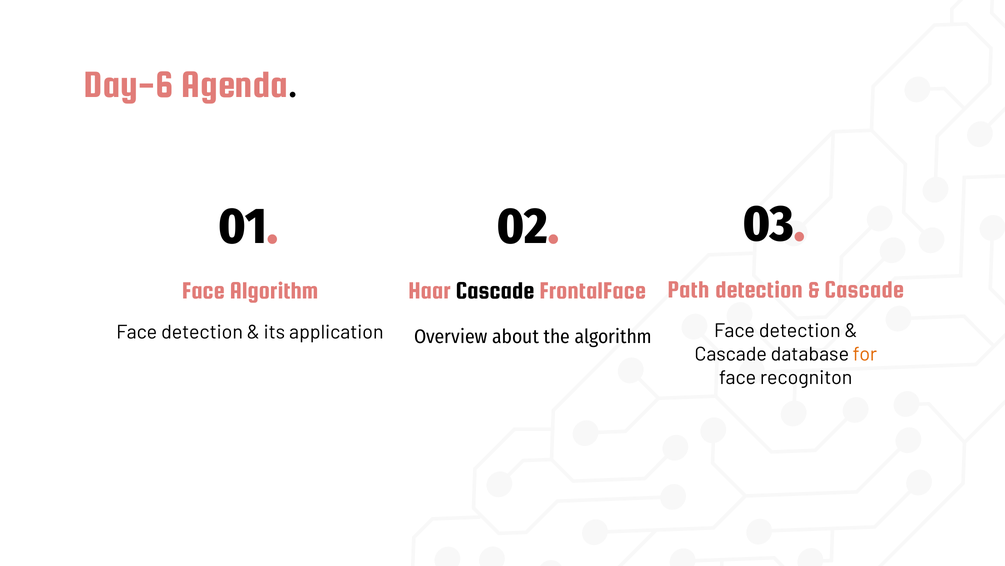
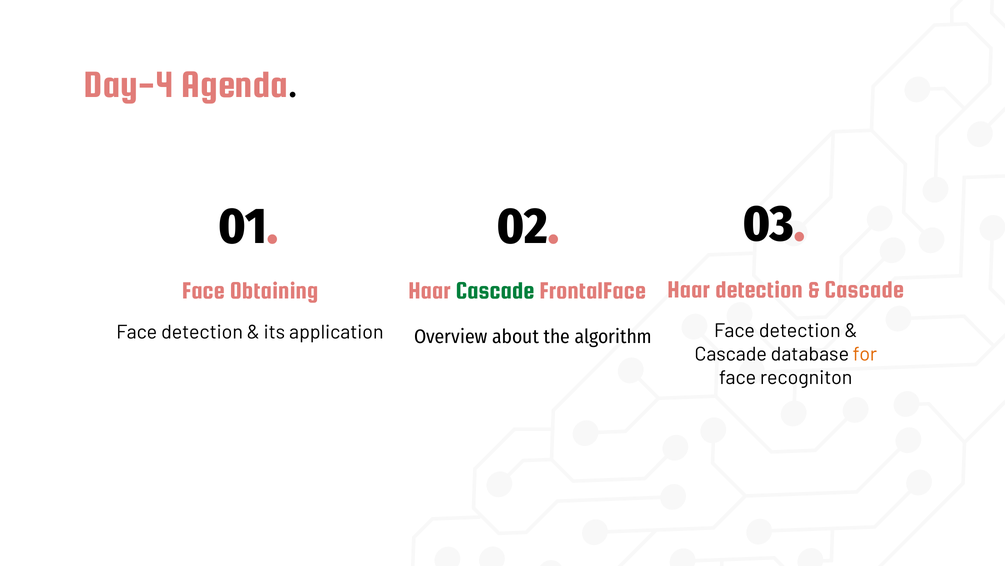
Day-6: Day-6 -> Day-4
Path at (689, 289): Path -> Haar
Face Algorithm: Algorithm -> Obtaining
Cascade at (495, 290) colour: black -> green
